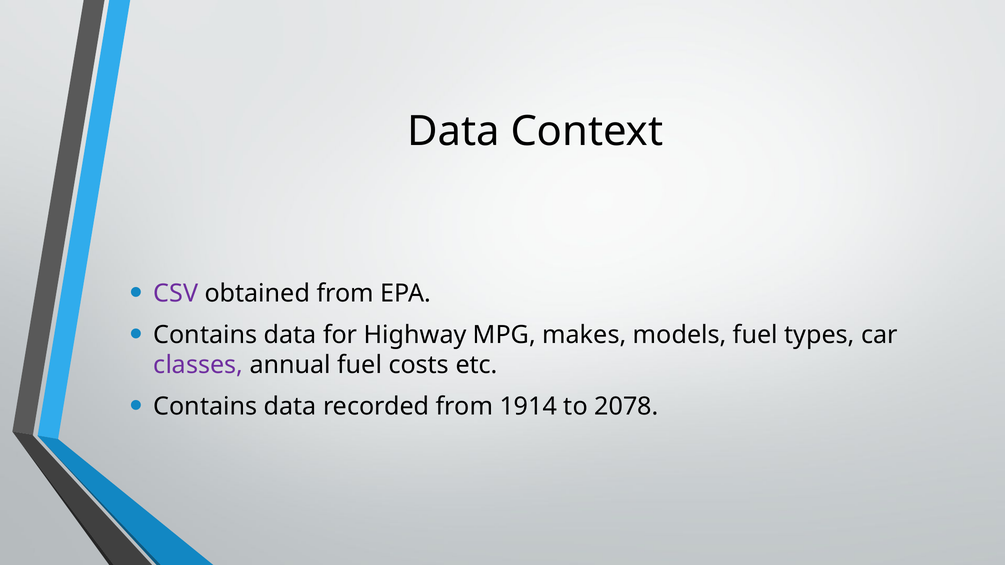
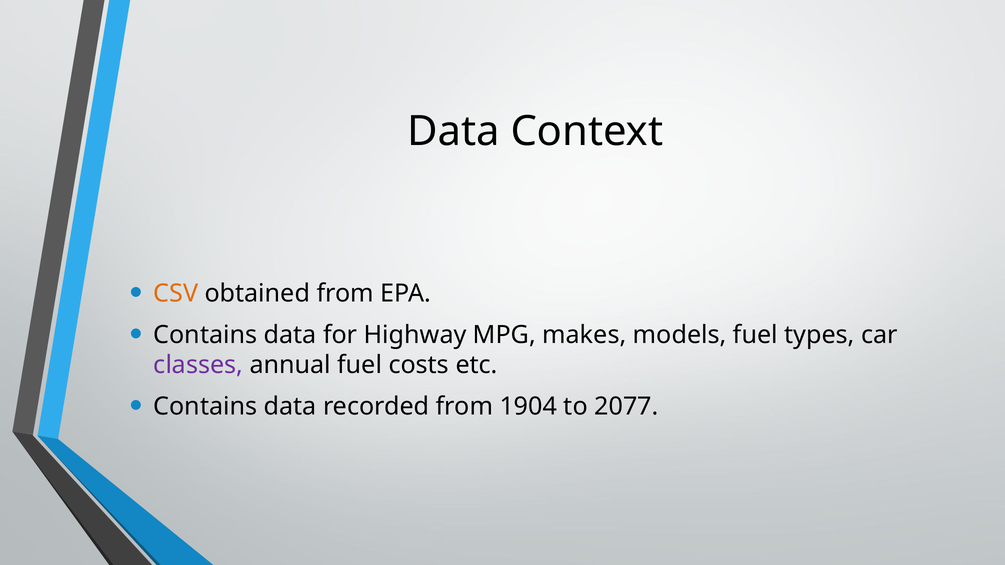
CSV colour: purple -> orange
1914: 1914 -> 1904
2078: 2078 -> 2077
